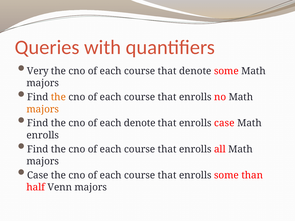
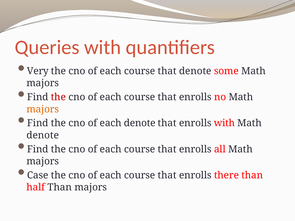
the at (58, 97) colour: orange -> red
enrolls case: case -> with
enrolls at (43, 135): enrolls -> denote
enrolls some: some -> there
half Venn: Venn -> Than
